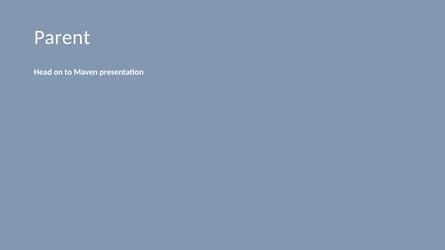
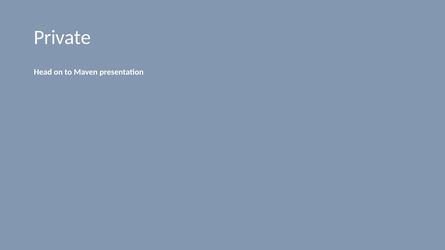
Parent: Parent -> Private
